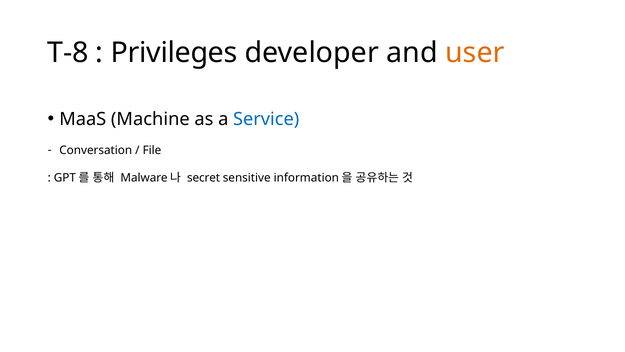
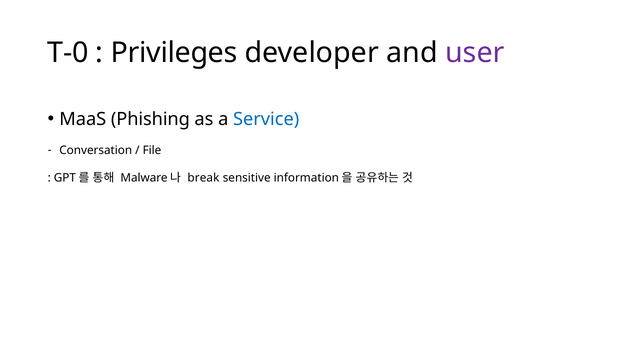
T-8: T-8 -> T-0
user colour: orange -> purple
Machine: Machine -> Phishing
secret: secret -> break
